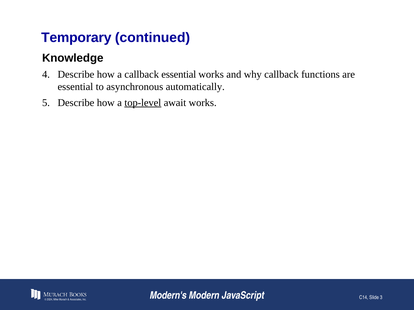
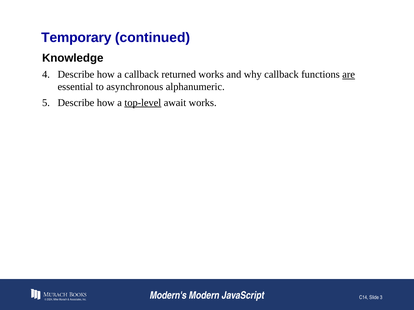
callback essential: essential -> returned
are underline: none -> present
automatically: automatically -> alphanumeric
